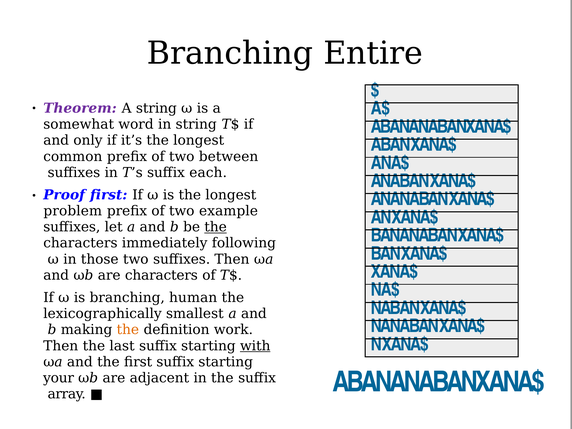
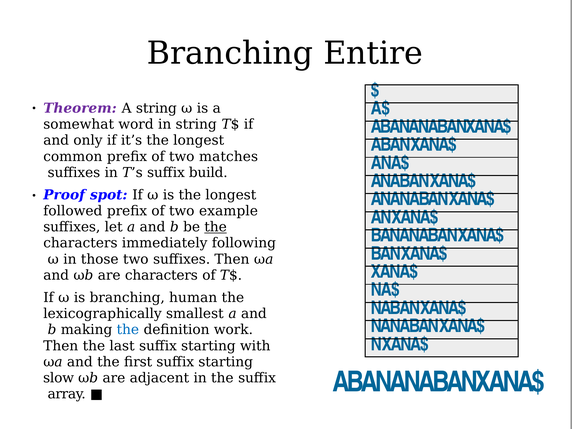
between: between -> matches
each: each -> build
Proof first: first -> spot
problem: problem -> followed
the at (128, 330) colour: orange -> blue
with underline: present -> none
your: your -> slow
